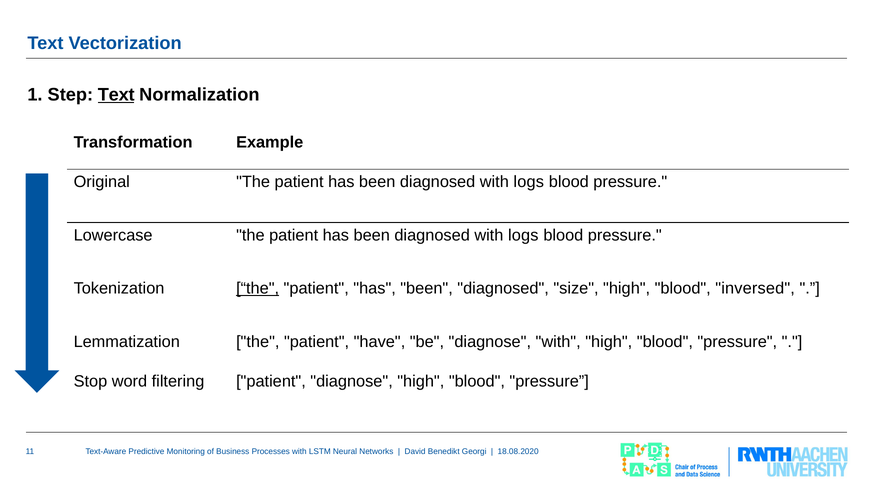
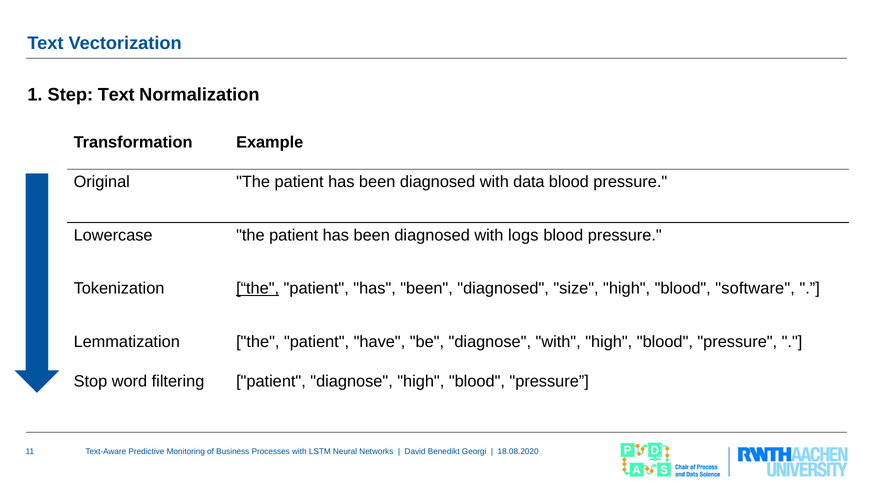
Text at (116, 95) underline: present -> none
logs at (529, 182): logs -> data
inversed: inversed -> software
